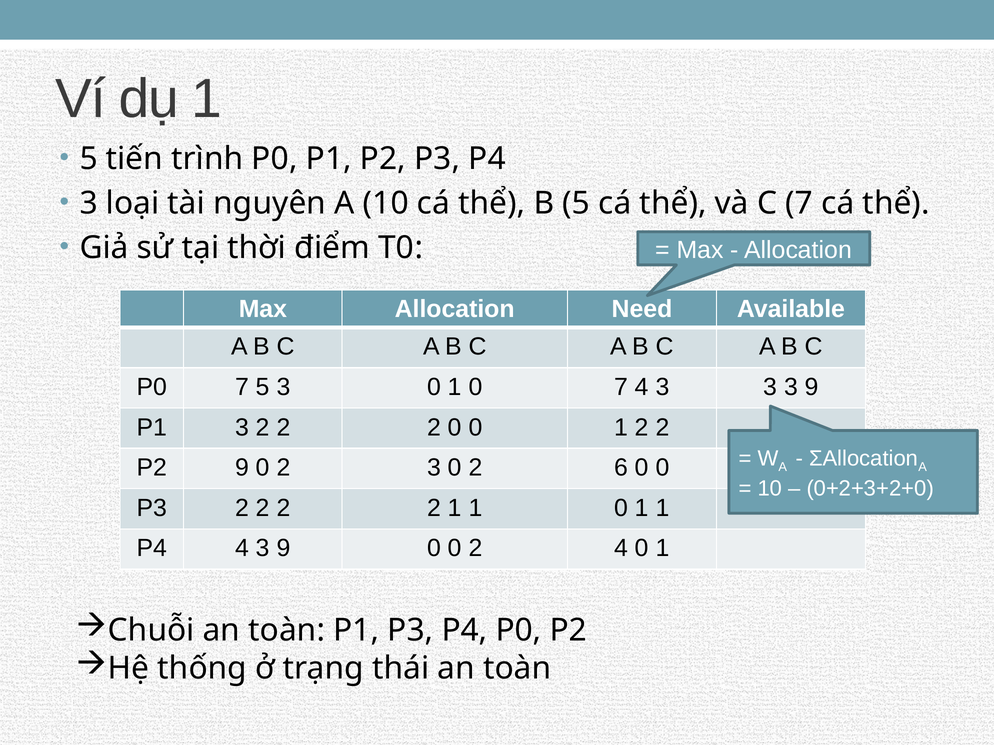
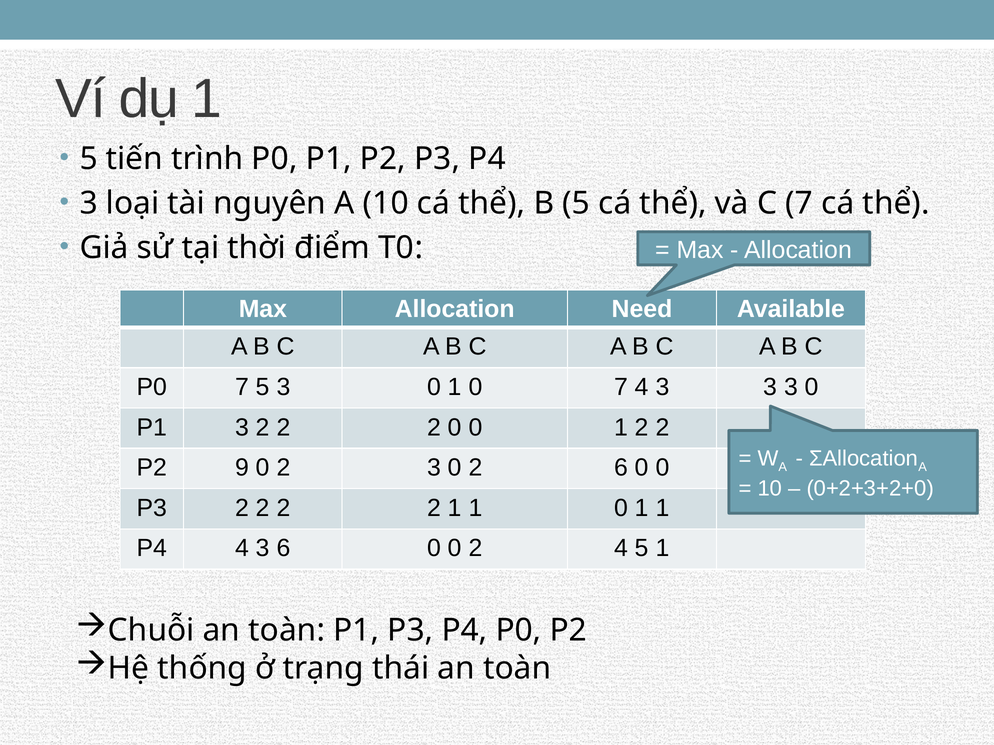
3 3 9: 9 -> 0
4 3 9: 9 -> 6
4 0: 0 -> 5
